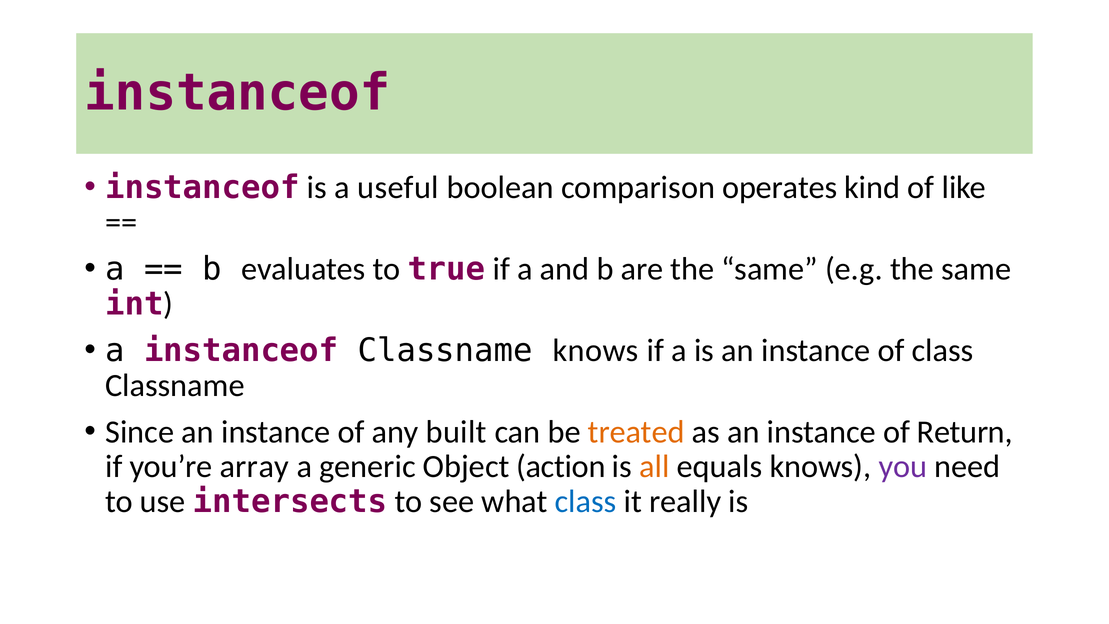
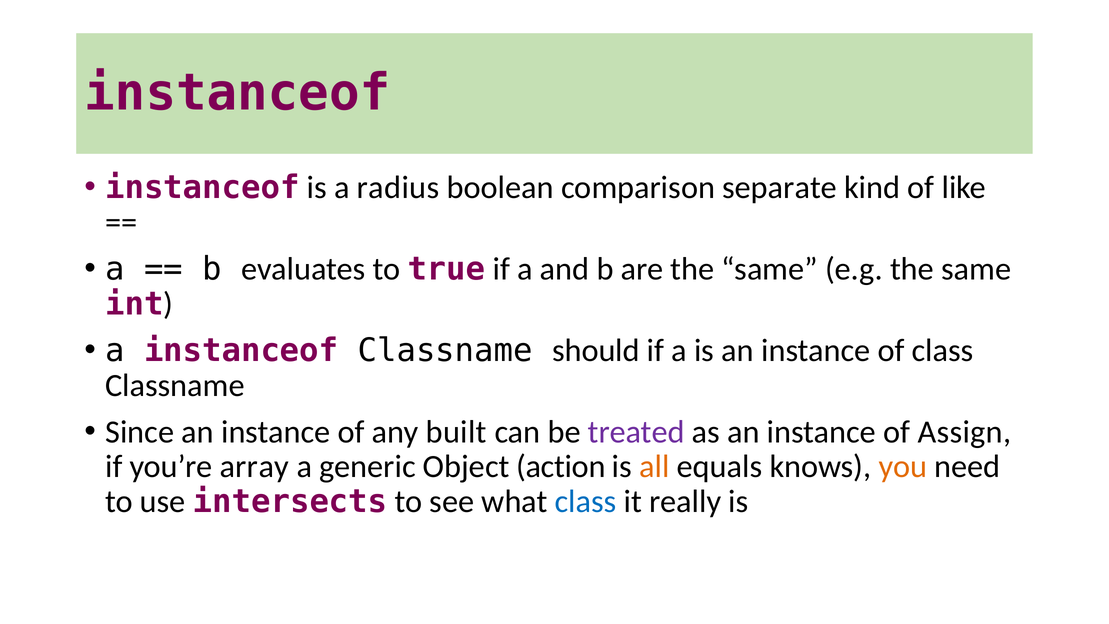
useful: useful -> radius
operates: operates -> separate
Classname knows: knows -> should
treated colour: orange -> purple
Return: Return -> Assign
you colour: purple -> orange
